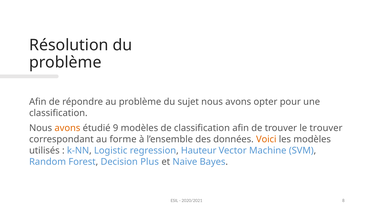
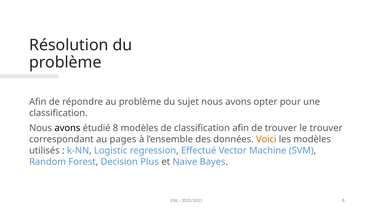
avons at (67, 128) colour: orange -> black
étudié 9: 9 -> 8
forme: forme -> pages
Hauteur: Hauteur -> Effectué
